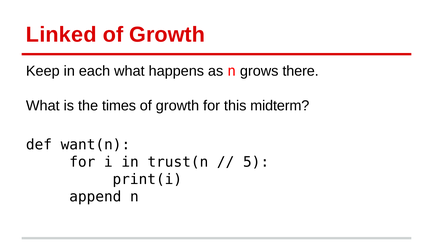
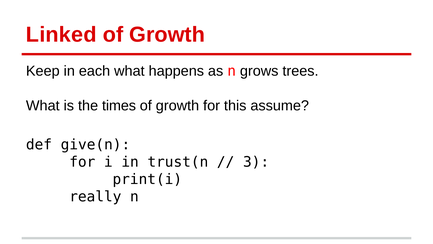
there: there -> trees
midterm: midterm -> assume
want(n: want(n -> give(n
5: 5 -> 3
append: append -> really
